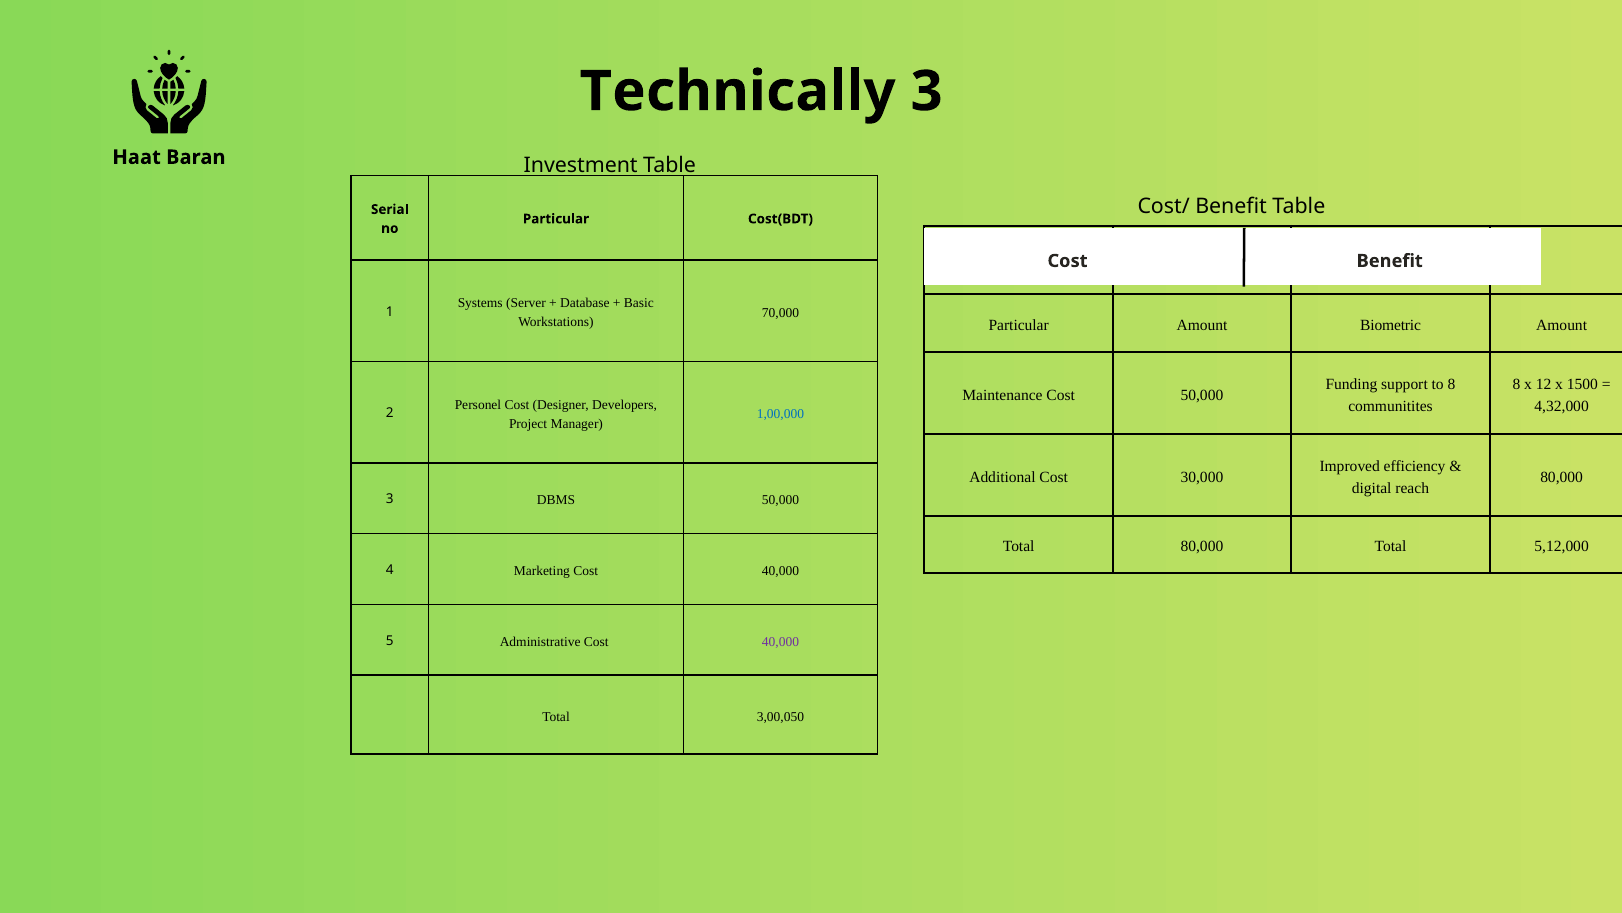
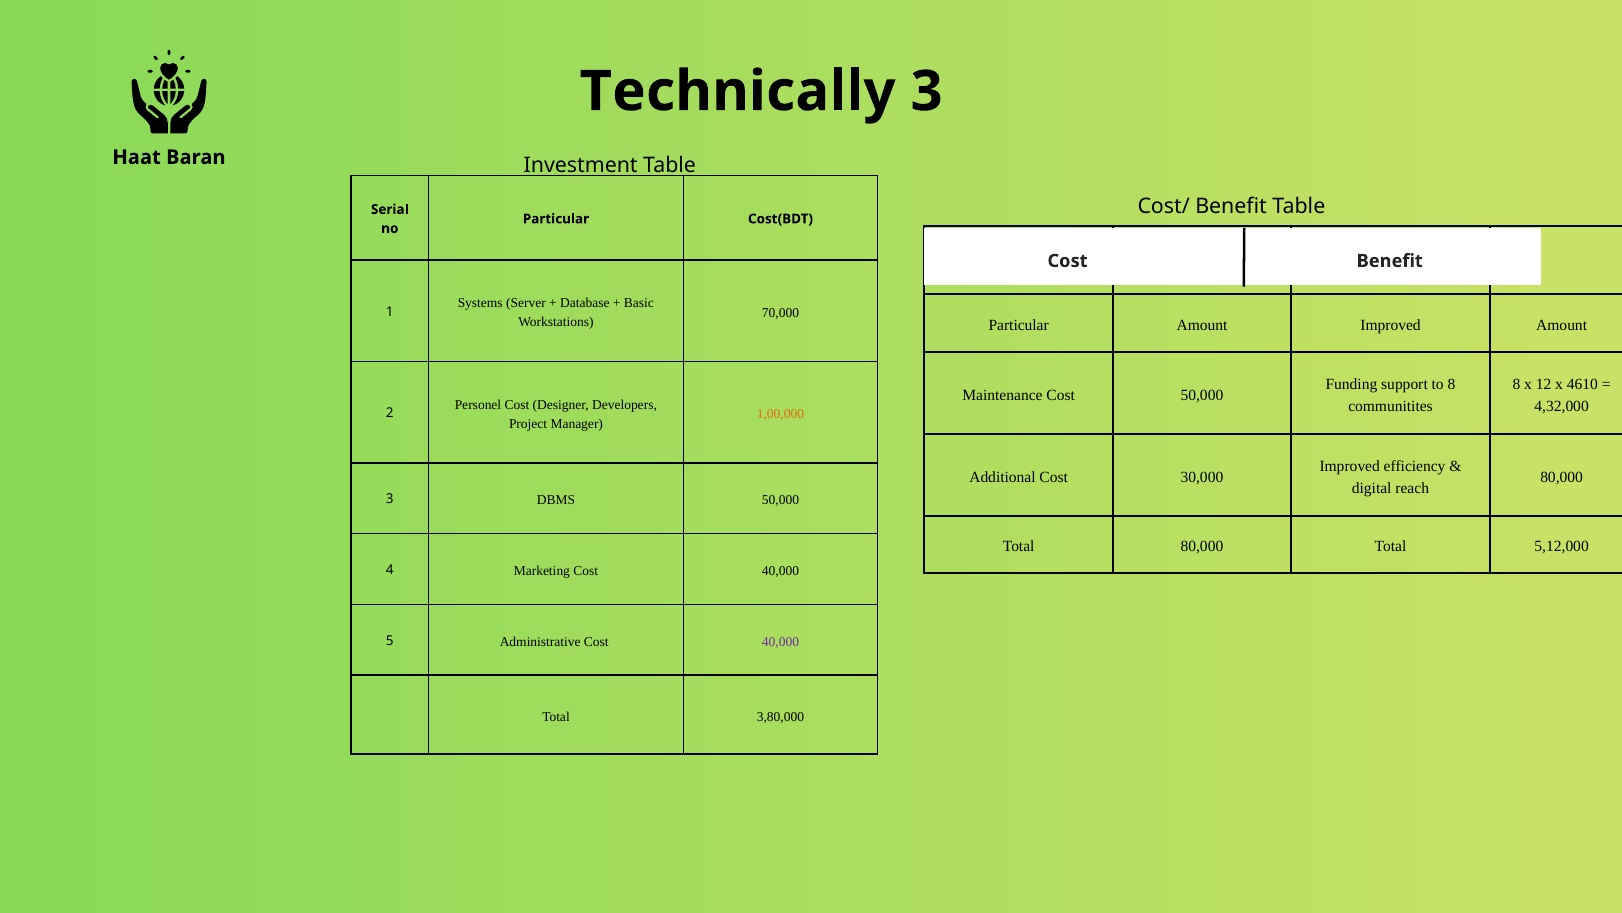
Amount Biometric: Biometric -> Improved
1500: 1500 -> 4610
1,00,000 colour: blue -> orange
3,00,050: 3,00,050 -> 3,80,000
